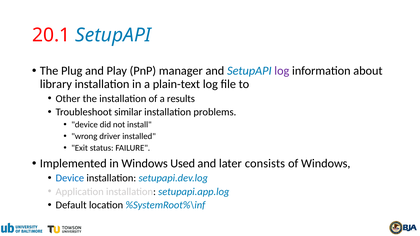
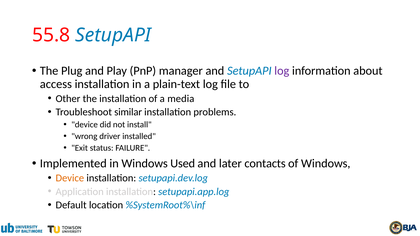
20.1: 20.1 -> 55.8
library: library -> access
results: results -> media
consists: consists -> contacts
Device at (70, 178) colour: blue -> orange
